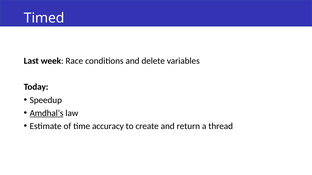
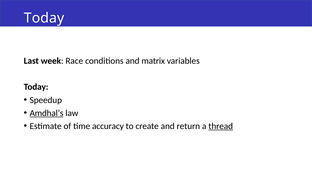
Timed at (44, 18): Timed -> Today
delete: delete -> matrix
thread underline: none -> present
